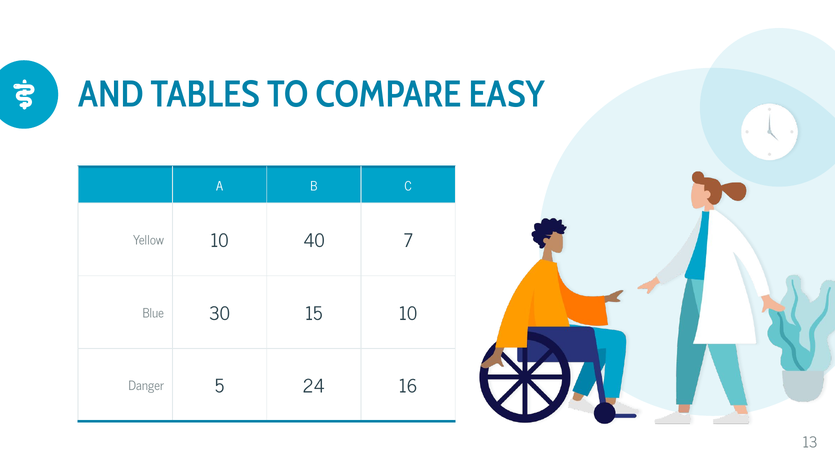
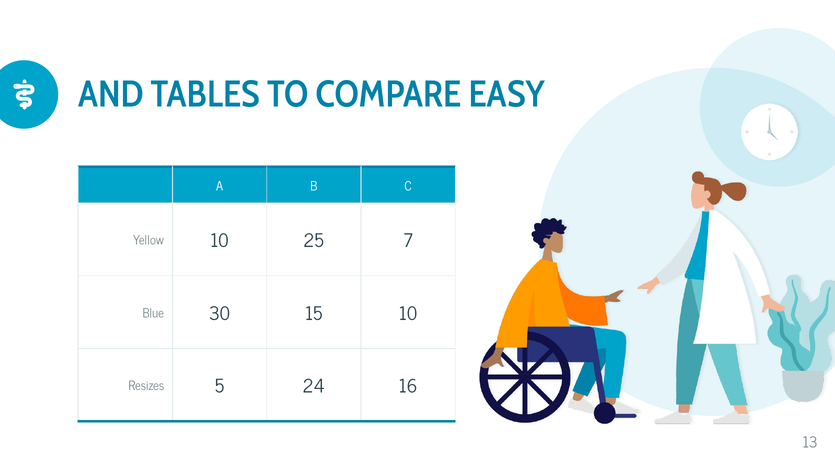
40: 40 -> 25
Danger: Danger -> Resizes
